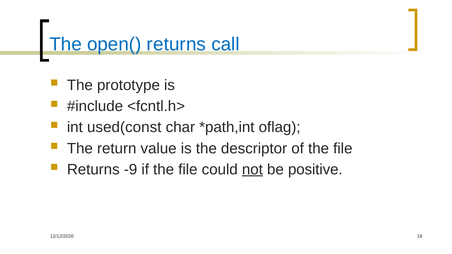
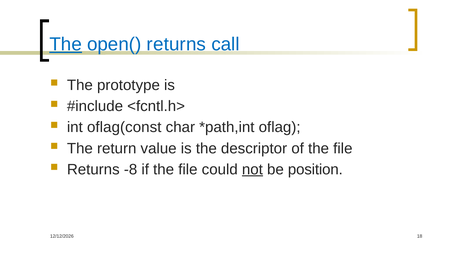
The at (66, 44) underline: none -> present
used(const: used(const -> oflag(const
-9: -9 -> -8
positive: positive -> position
